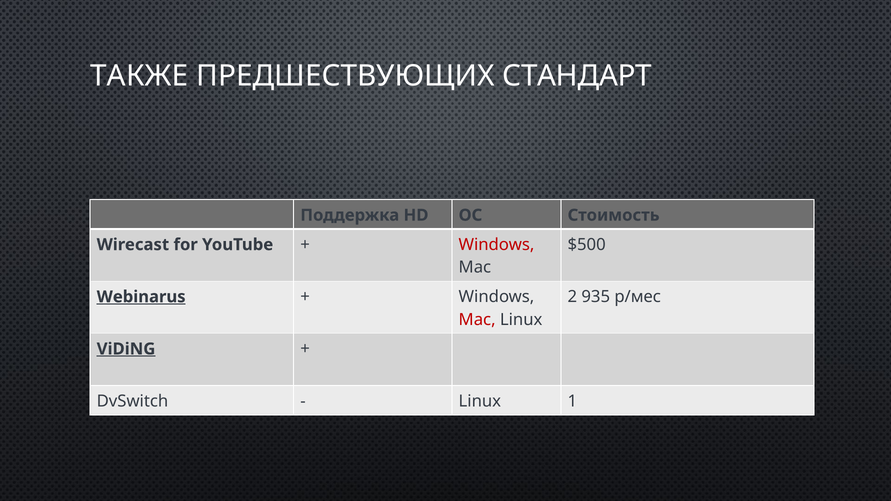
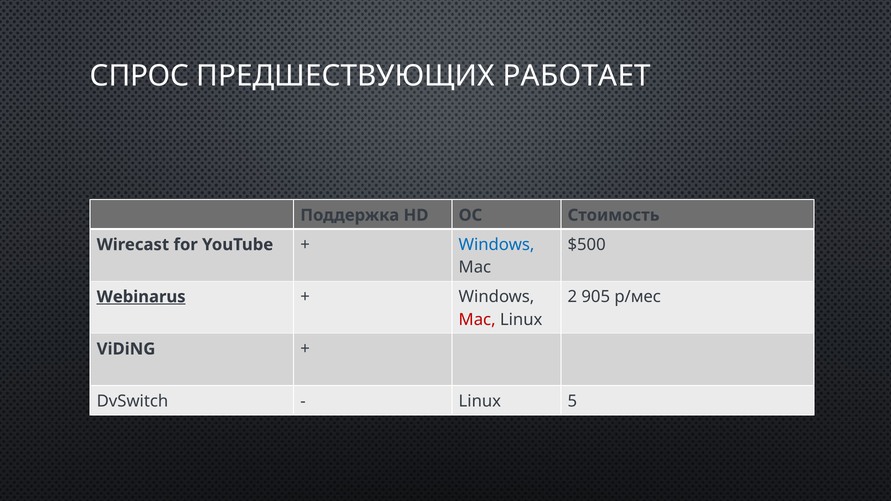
ТАКЖЕ: ТАКЖЕ -> СПРОС
СТАНДАРТ: СТАНДАРТ -> РАБОТАЕТ
Windows at (496, 245) colour: red -> blue
935: 935 -> 905
ViDiNG underline: present -> none
1: 1 -> 5
